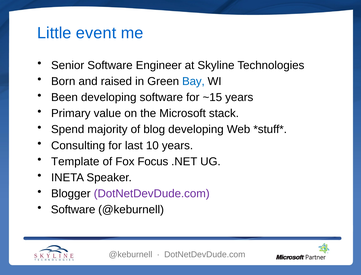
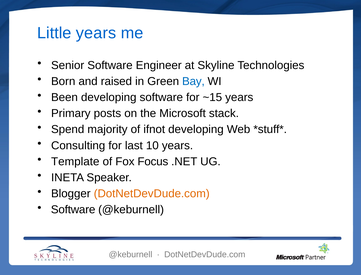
Little event: event -> years
value: value -> posts
blog: blog -> ifnot
DotNetDevDude.com at (152, 194) colour: purple -> orange
